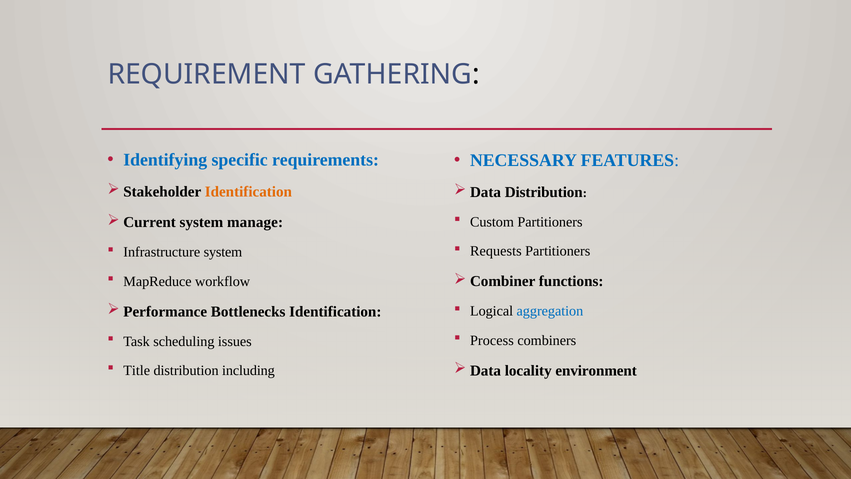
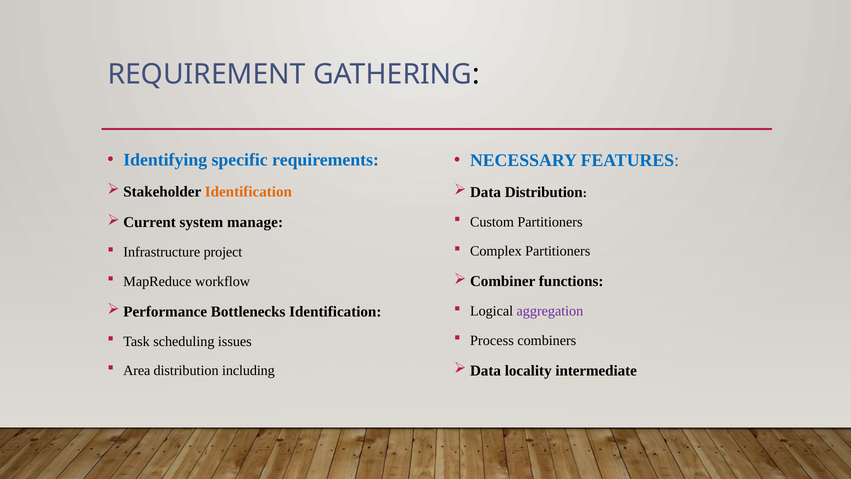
Requests: Requests -> Complex
Infrastructure system: system -> project
aggregation colour: blue -> purple
environment: environment -> intermediate
Title: Title -> Area
